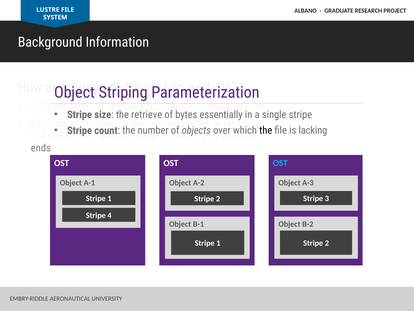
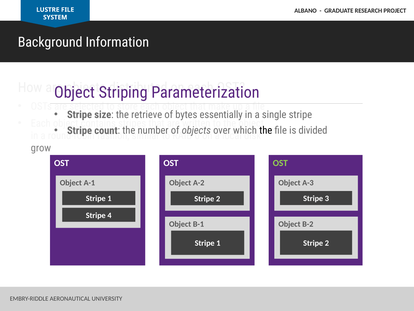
lacking: lacking -> divided
ends: ends -> grow
OST at (280, 163) colour: light blue -> light green
